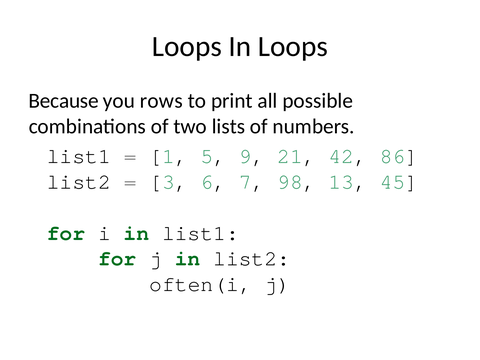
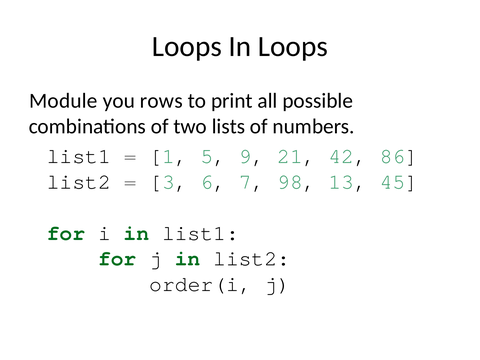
Because: Because -> Module
often(i: often(i -> order(i
